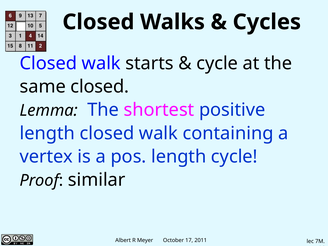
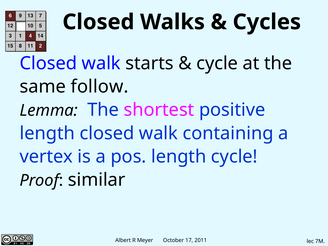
same closed: closed -> follow
